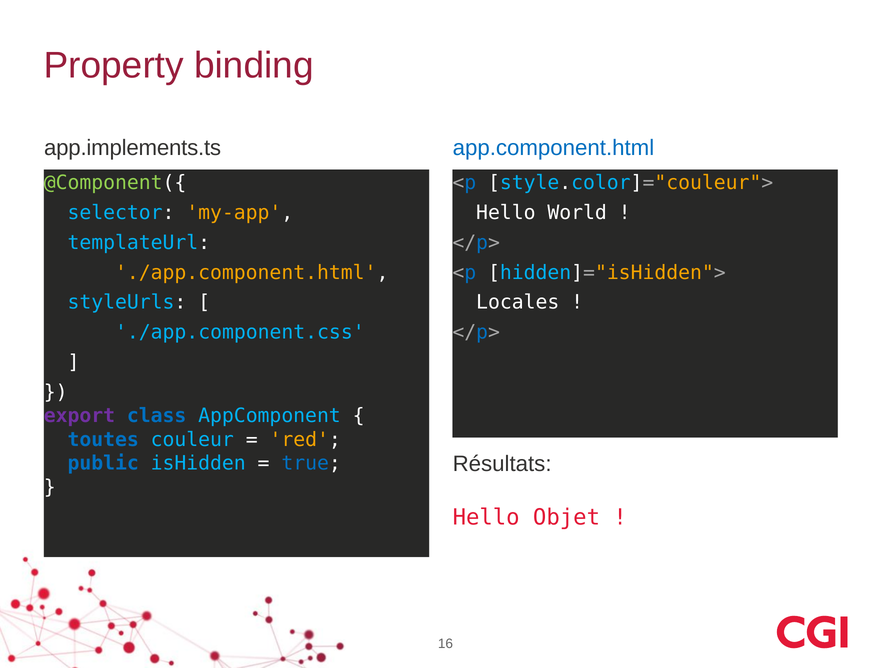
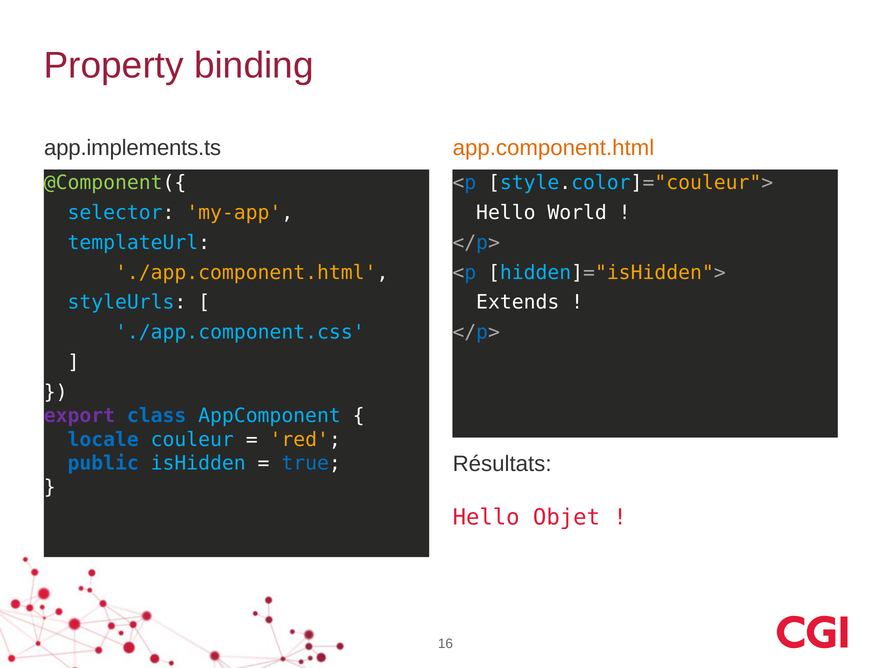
app.component.html colour: blue -> orange
Locales: Locales -> Extends
toutes: toutes -> locale
